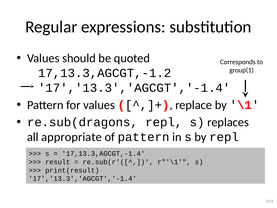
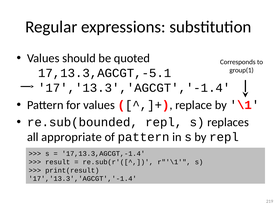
17,13.3,AGCGT,-1.2: 17,13.3,AGCGT,-1.2 -> 17,13.3,AGCGT,-5.1
re.sub(dragons: re.sub(dragons -> re.sub(bounded
